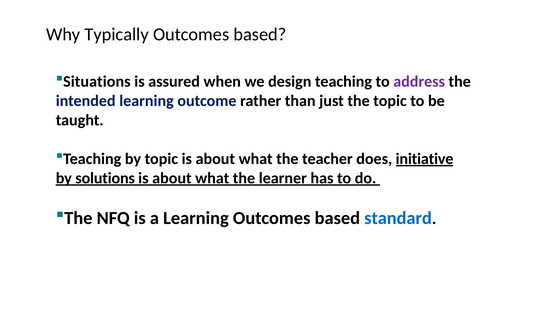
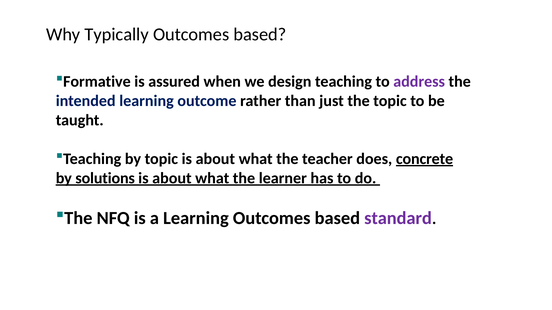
Situations: Situations -> Formative
initiative: initiative -> concrete
standard colour: blue -> purple
